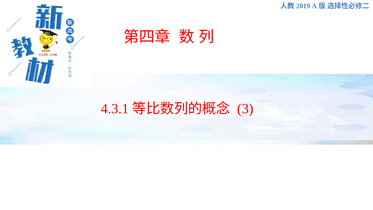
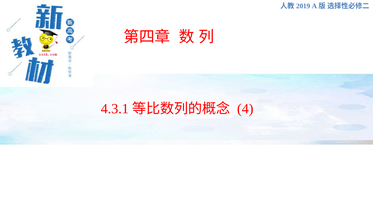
3: 3 -> 4
